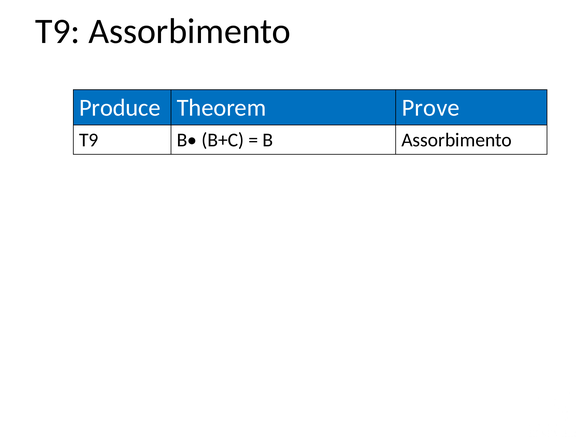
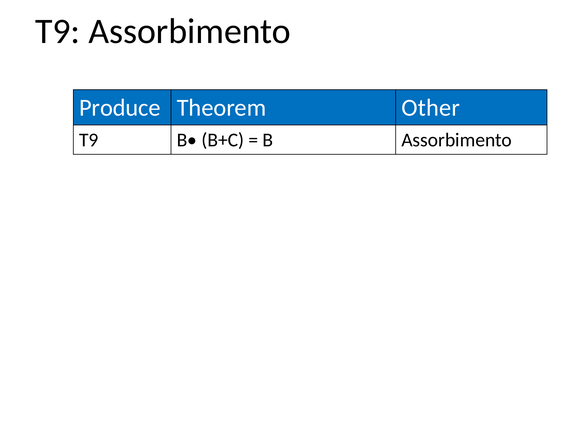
Prove: Prove -> Other
